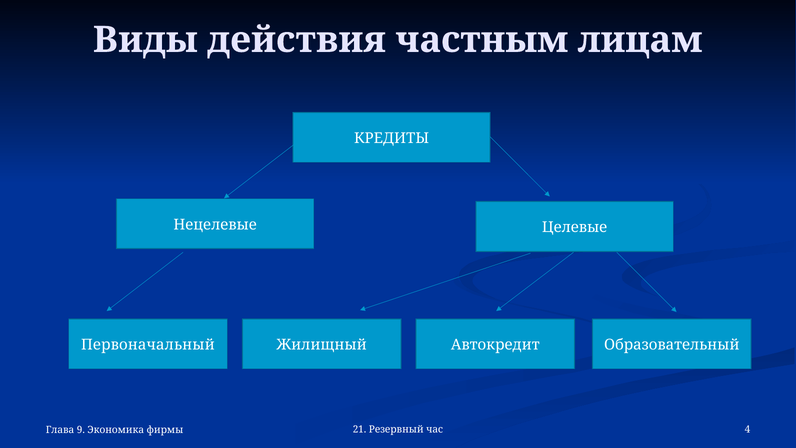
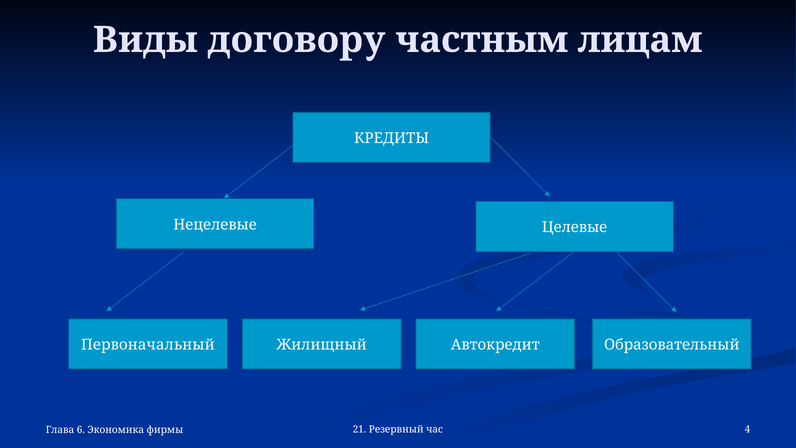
действия: действия -> договору
9: 9 -> 6
